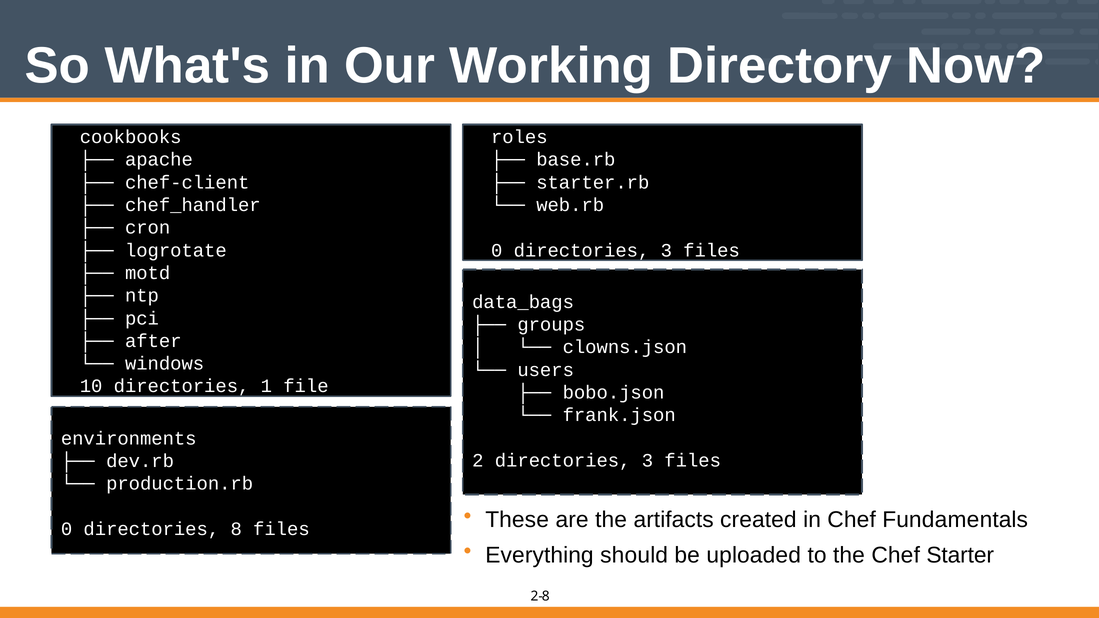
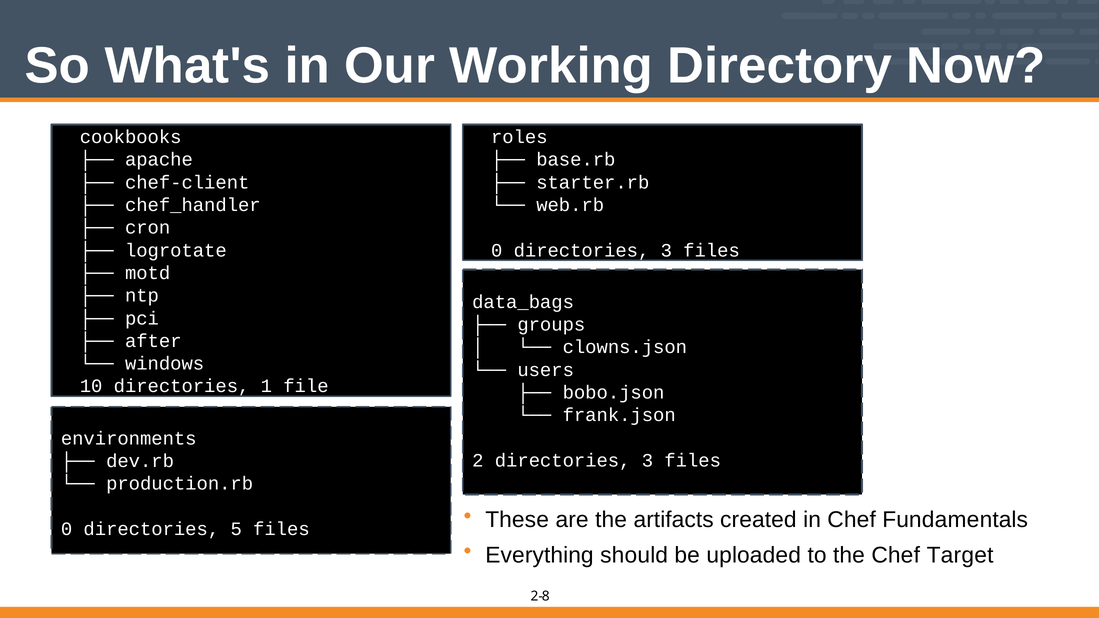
directories 8: 8 -> 5
Starter: Starter -> Target
